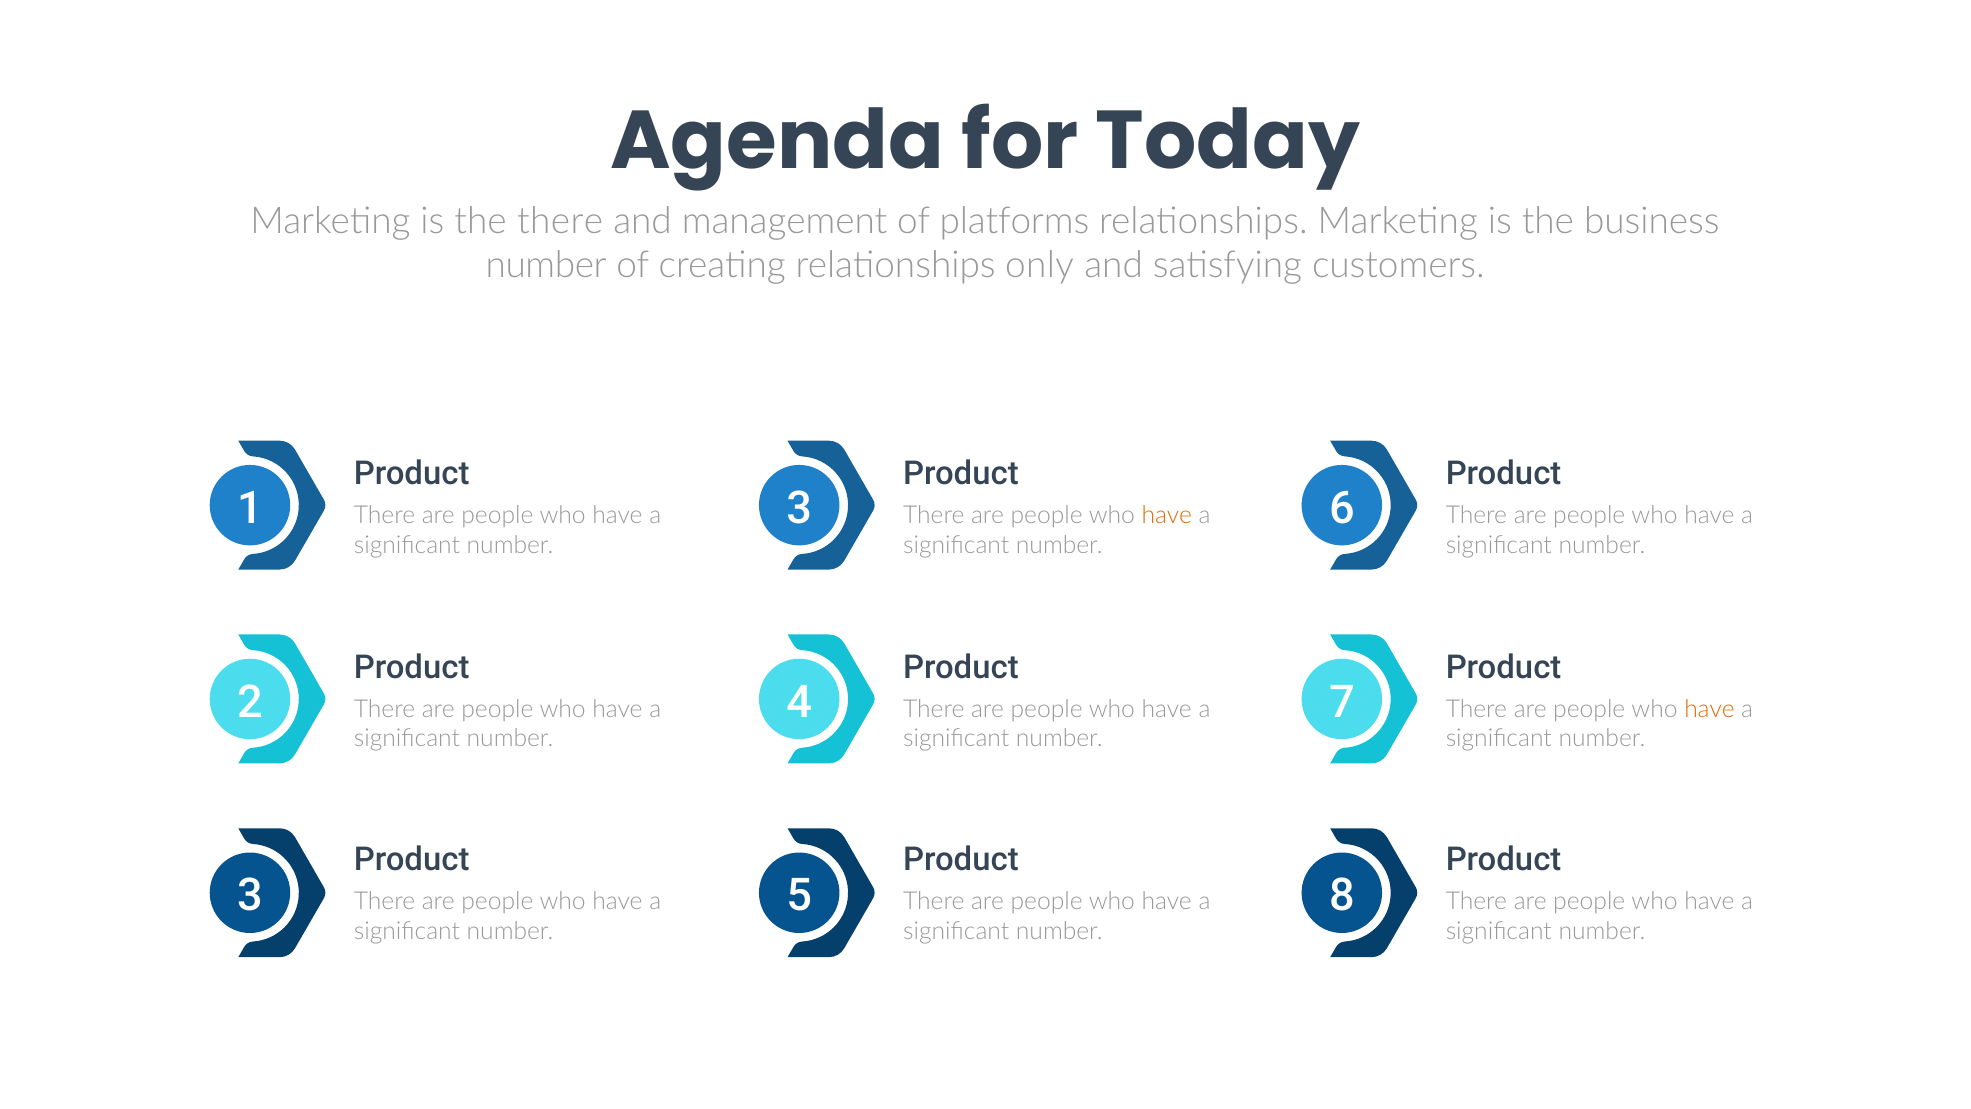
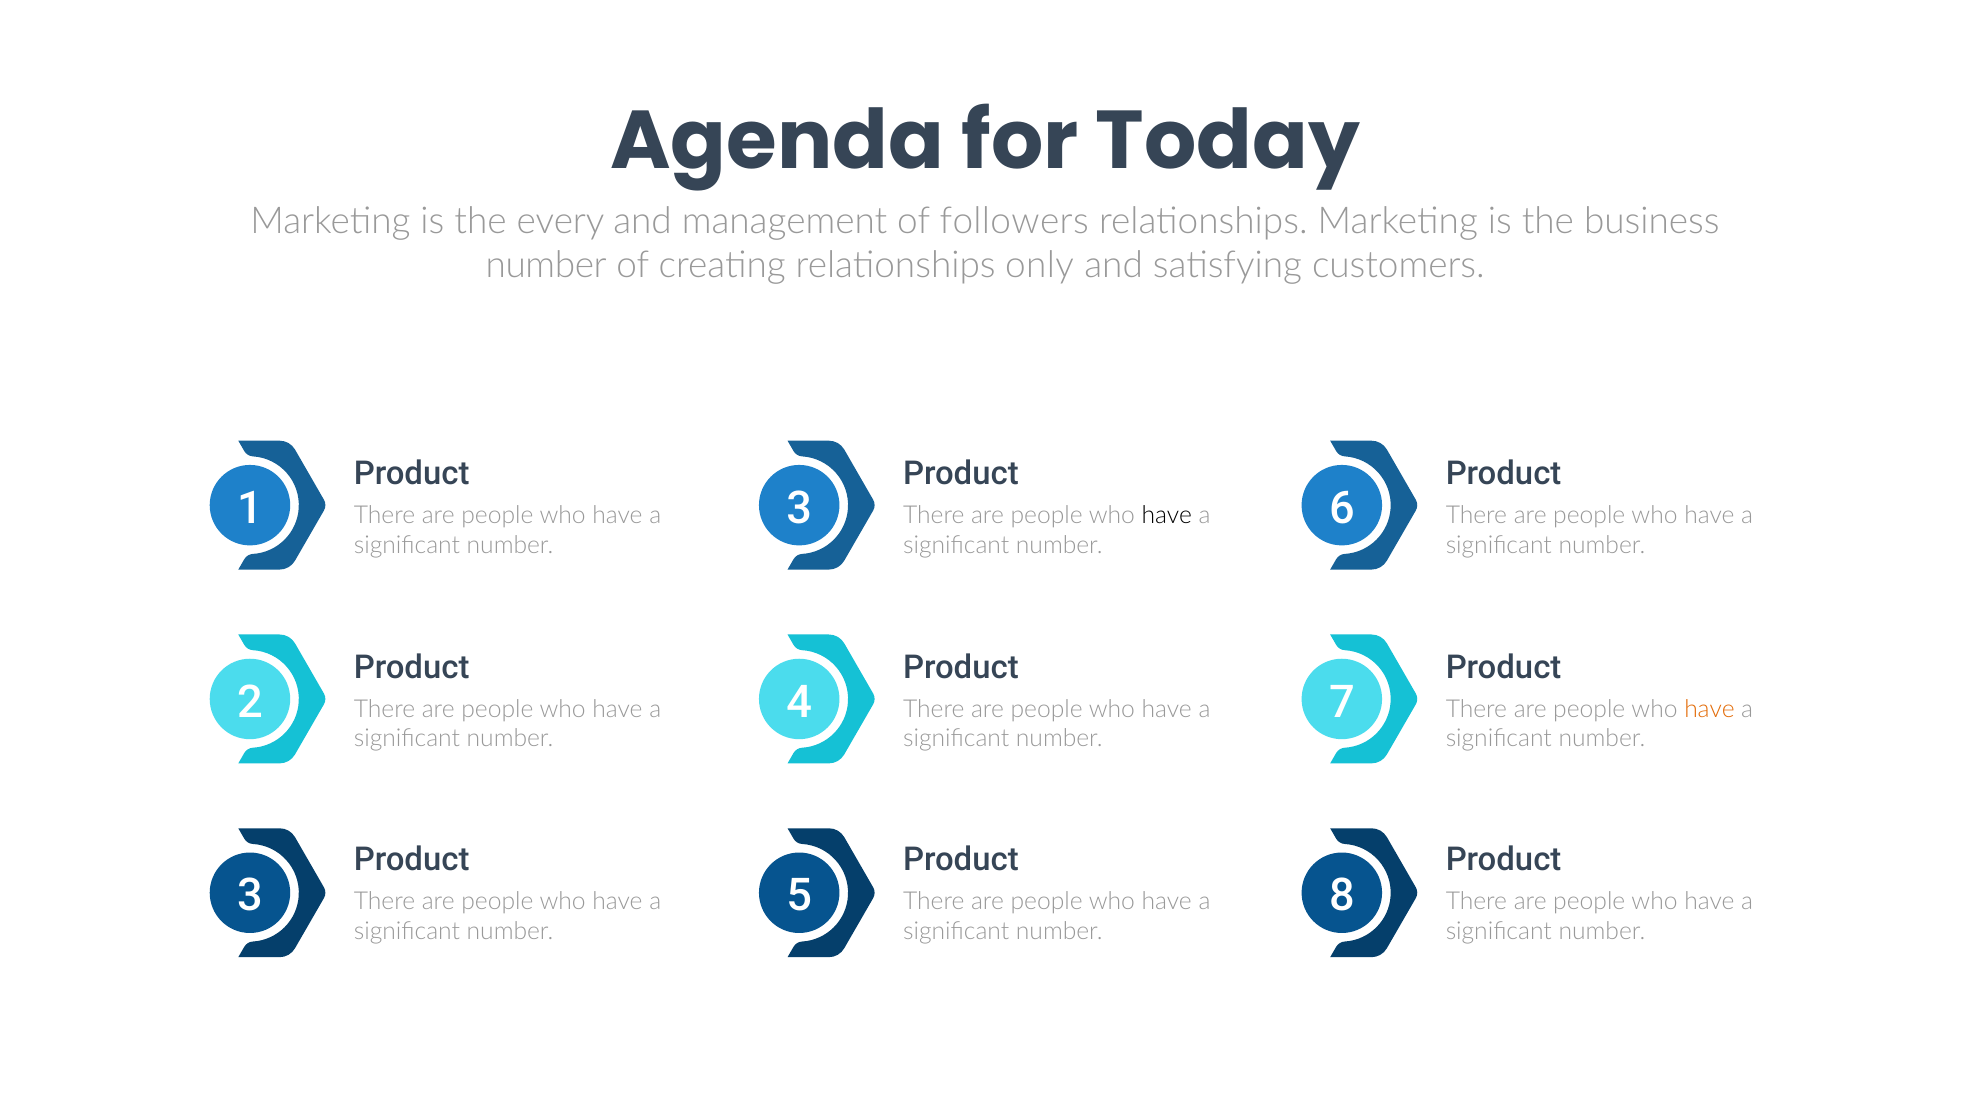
the there: there -> every
platforms: platforms -> followers
have at (1167, 515) colour: orange -> black
